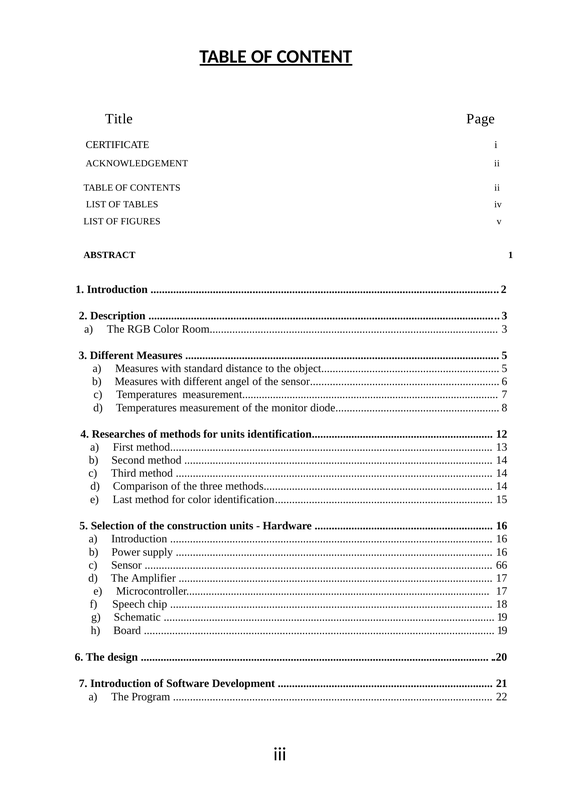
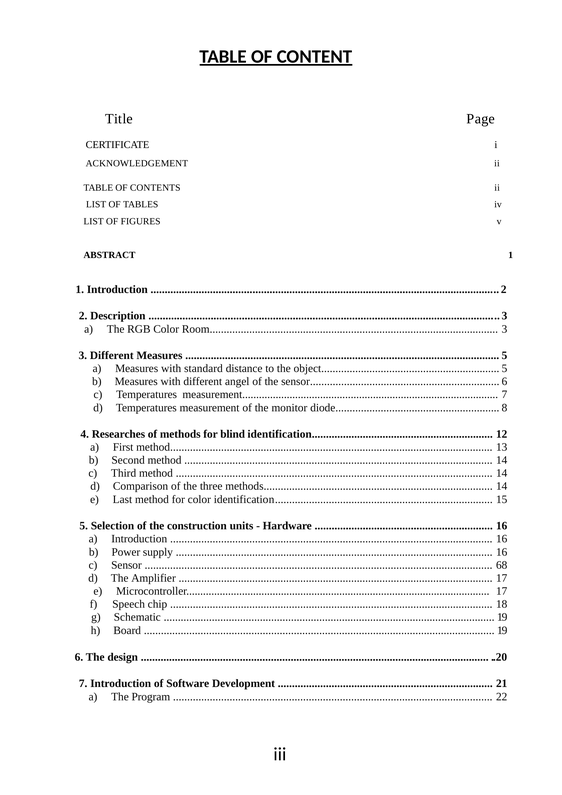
for units: units -> blind
66: 66 -> 68
